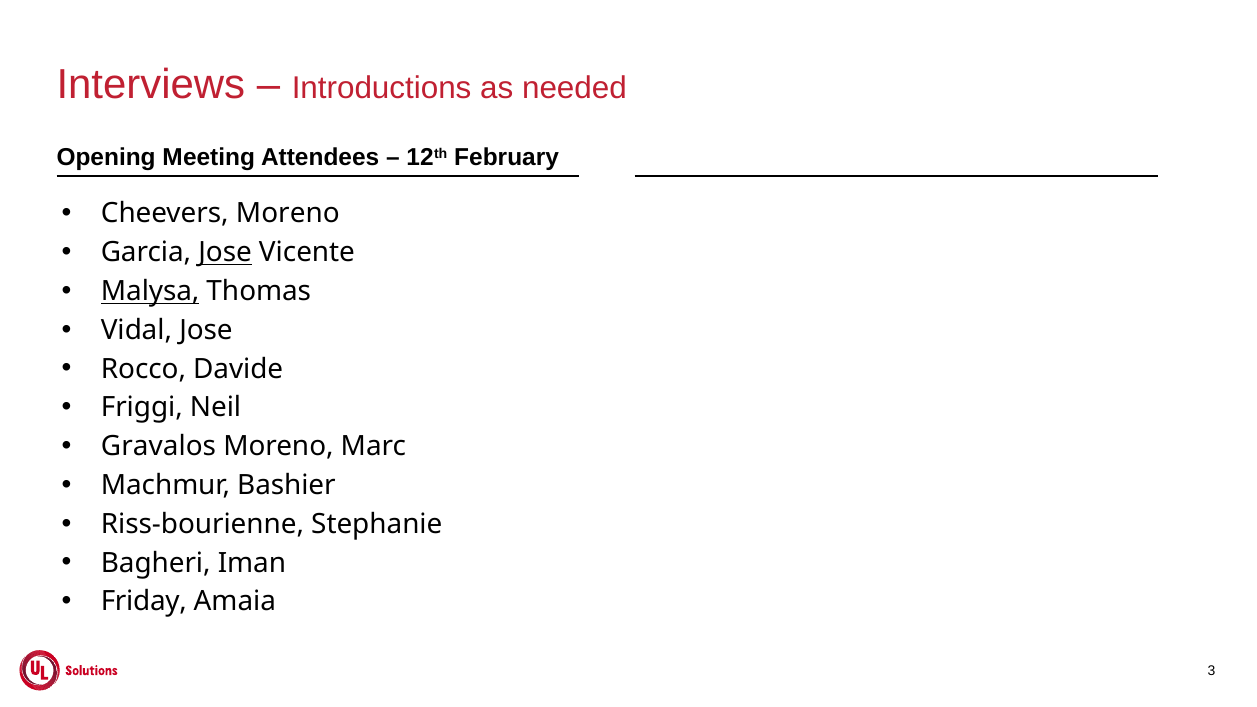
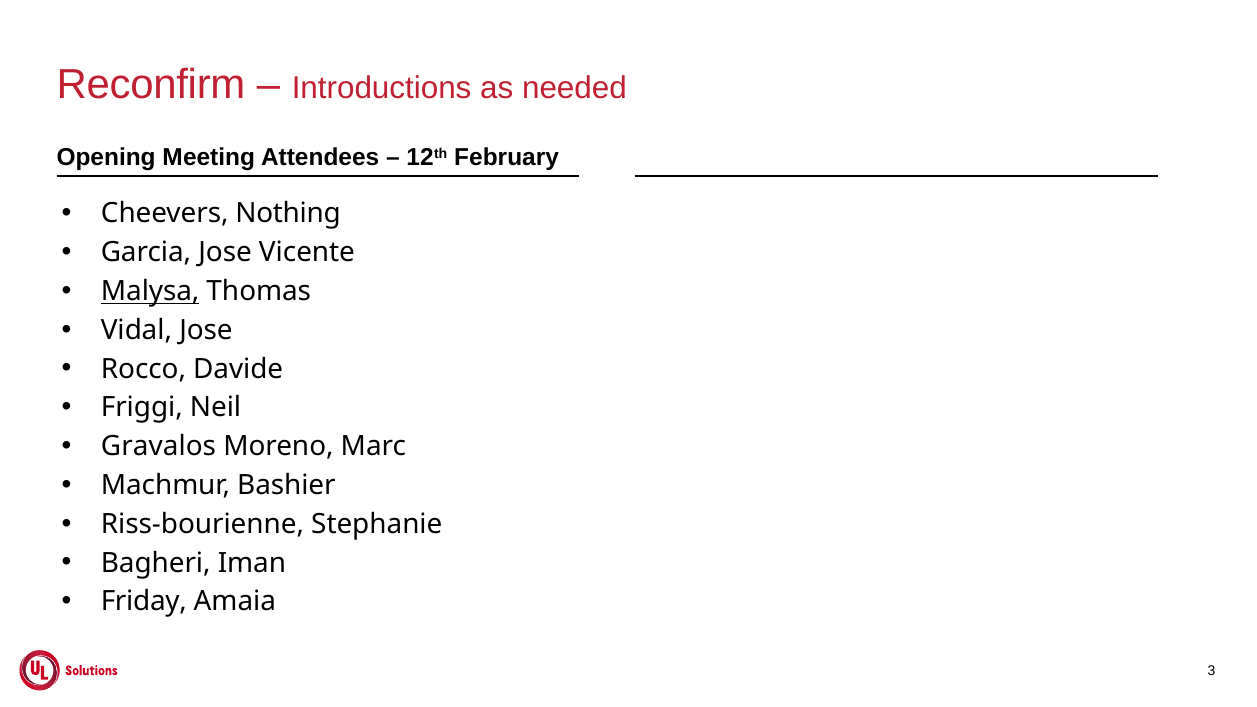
Interviews: Interviews -> Reconfirm
Cheevers Moreno: Moreno -> Nothing
Jose at (225, 253) underline: present -> none
